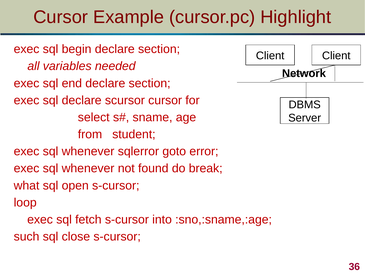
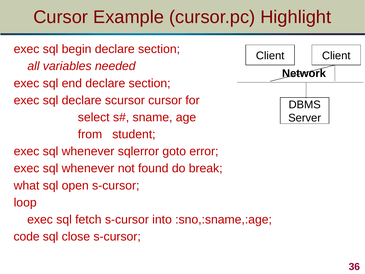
such: such -> code
